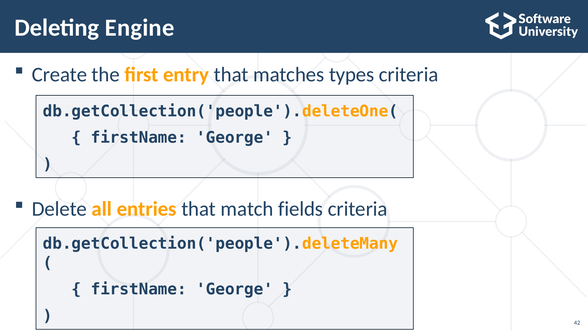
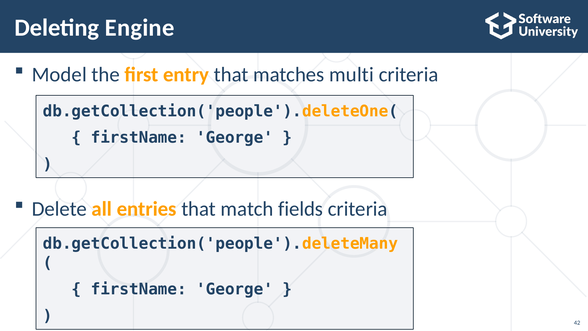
Create: Create -> Model
types: types -> multi
